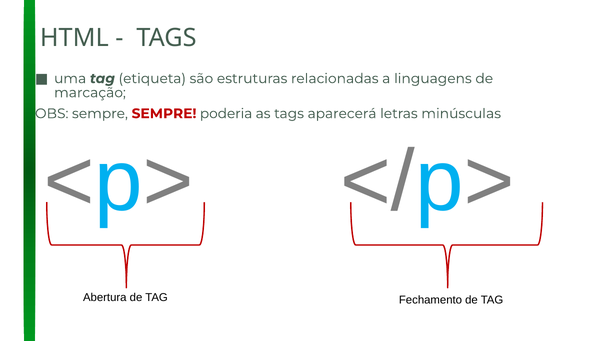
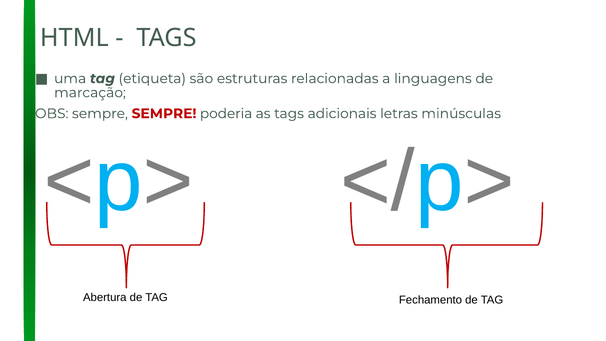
aparecerá: aparecerá -> adicionais
